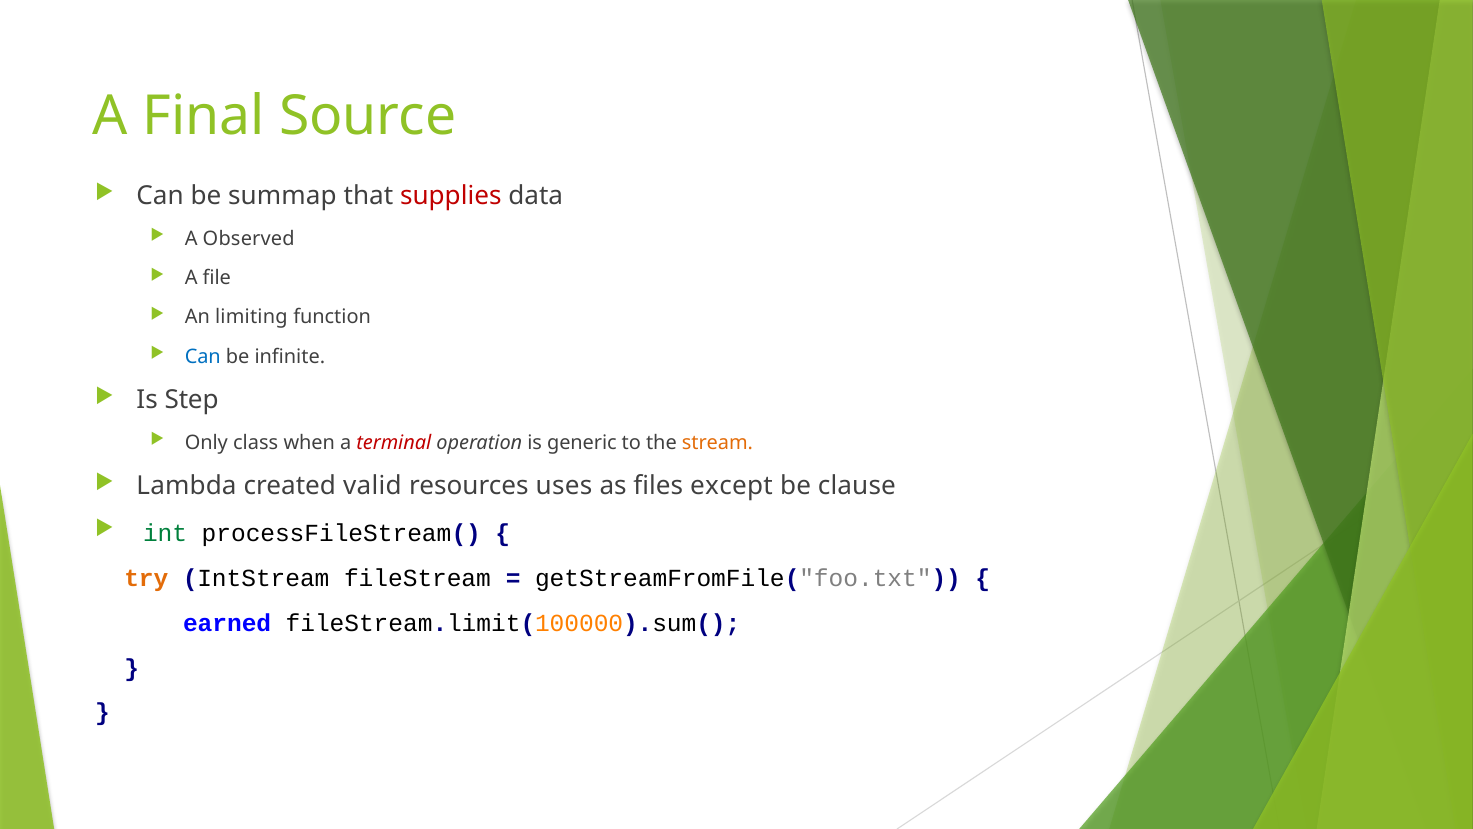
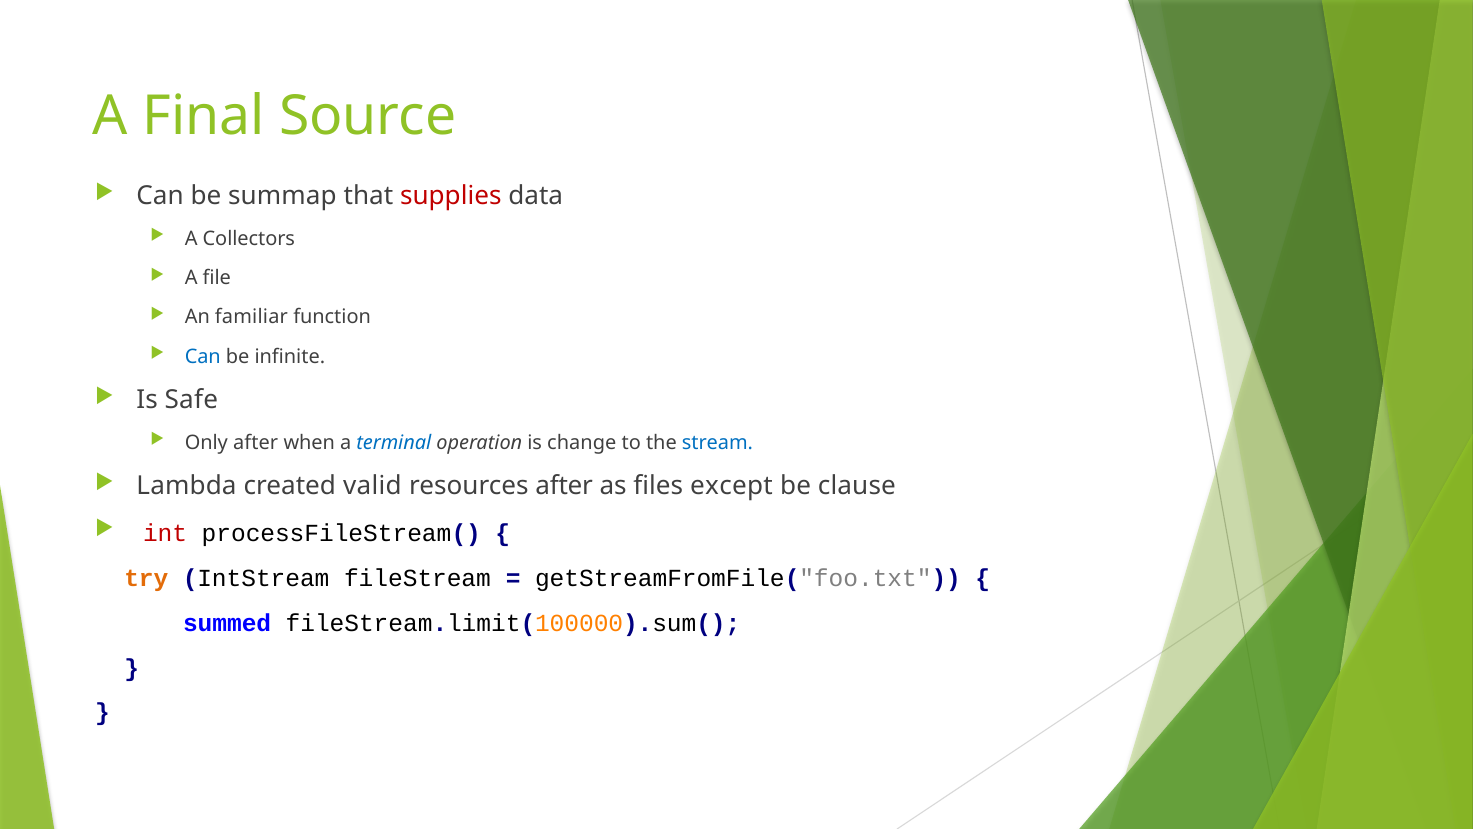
Observed: Observed -> Collectors
limiting: limiting -> familiar
Step: Step -> Safe
Only class: class -> after
terminal colour: red -> blue
generic: generic -> change
stream colour: orange -> blue
resources uses: uses -> after
int colour: green -> red
earned: earned -> summed
